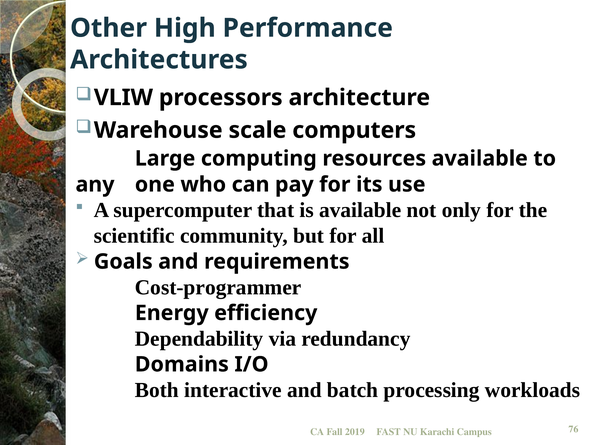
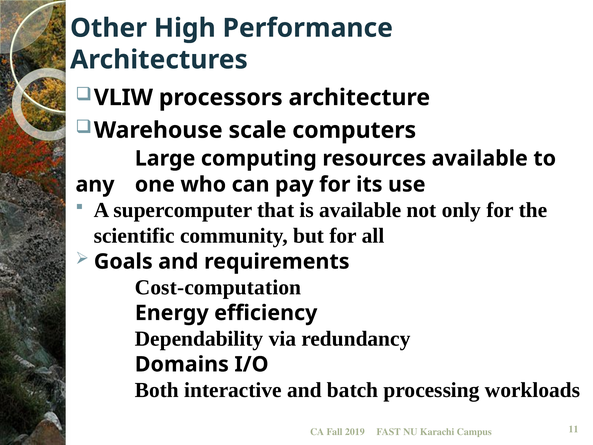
Cost-programmer: Cost-programmer -> Cost-computation
76: 76 -> 11
